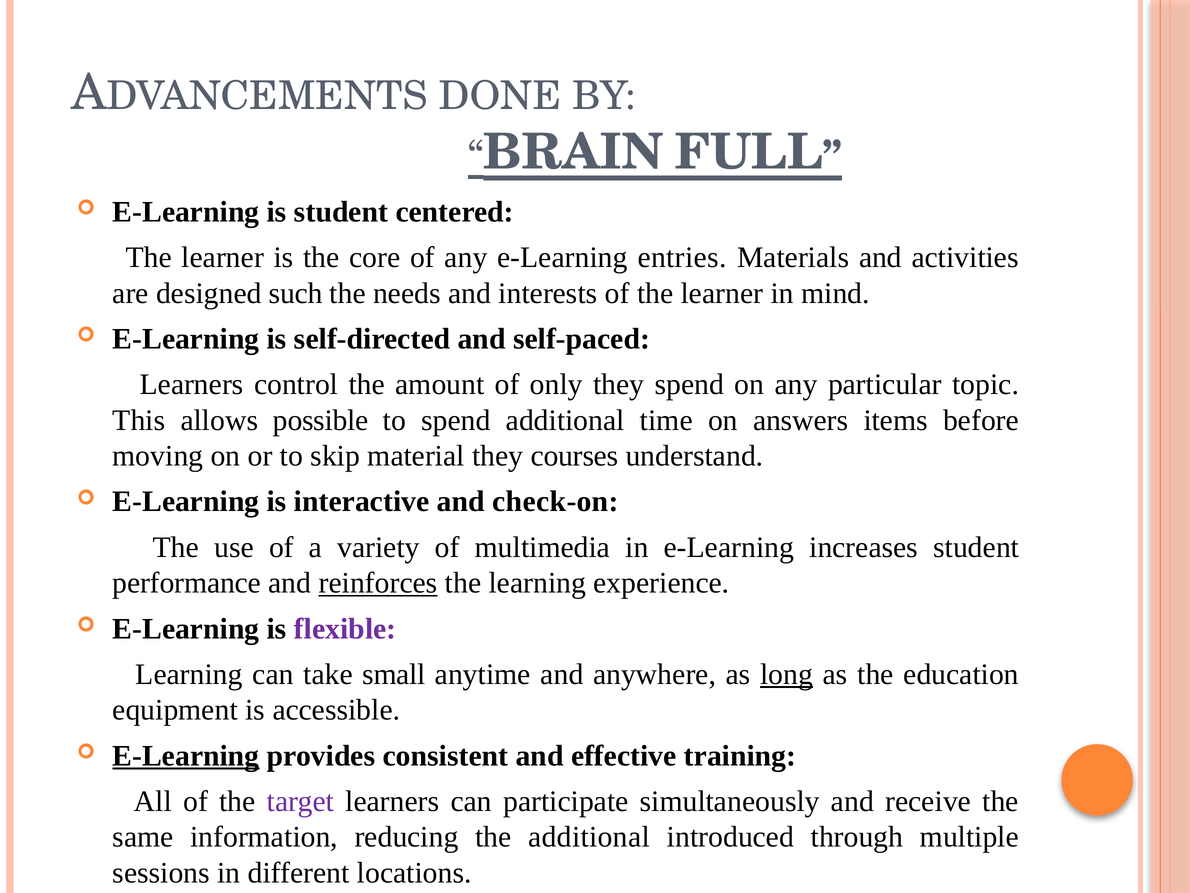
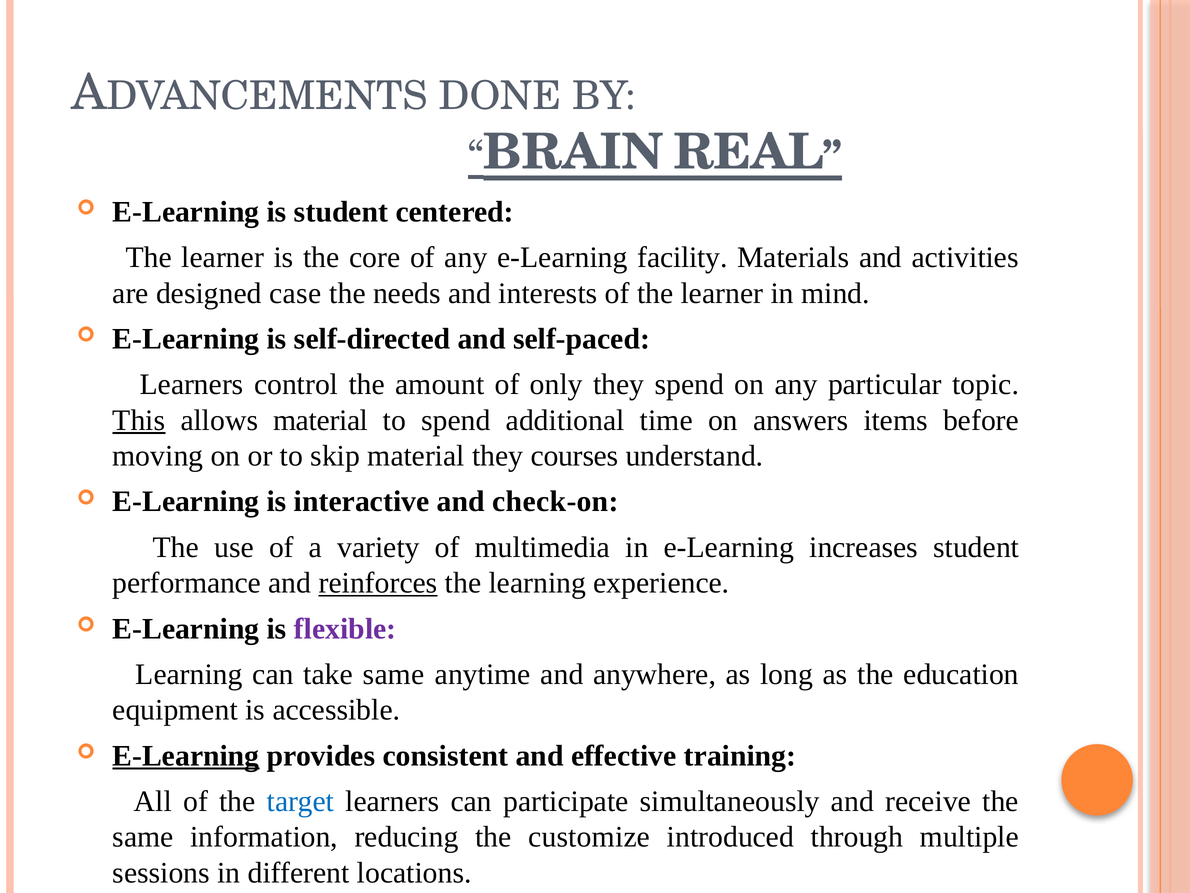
FULL: FULL -> REAL
entries: entries -> facility
such: such -> case
This underline: none -> present
allows possible: possible -> material
take small: small -> same
long underline: present -> none
target colour: purple -> blue
the additional: additional -> customize
